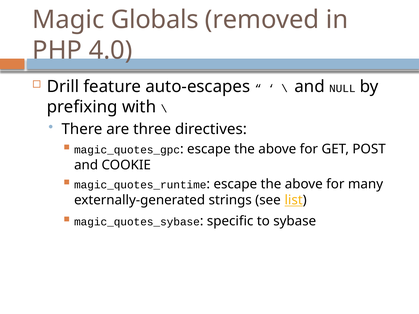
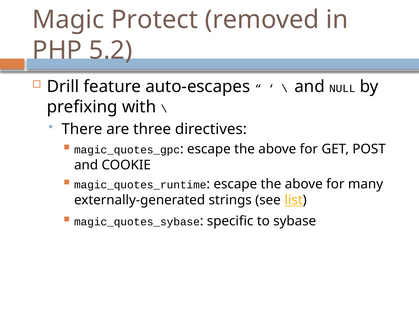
Globals: Globals -> Protect
4.0: 4.0 -> 5.2
